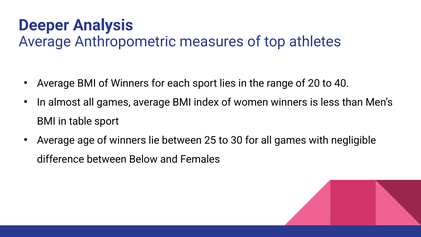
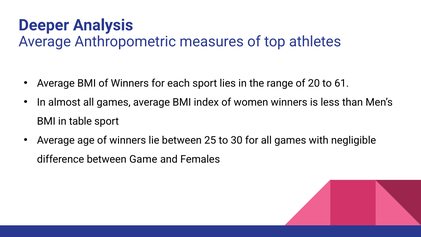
40: 40 -> 61
Below: Below -> Game
